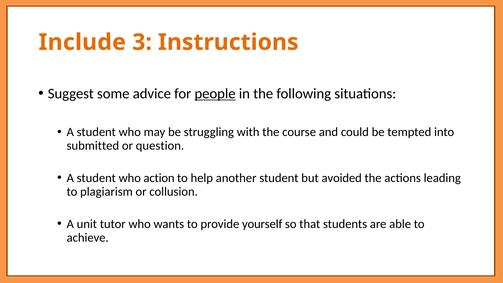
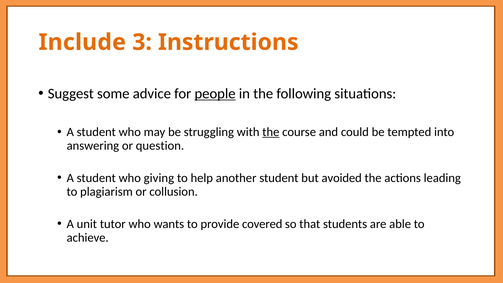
the at (271, 132) underline: none -> present
submitted: submitted -> answering
action: action -> giving
yourself: yourself -> covered
